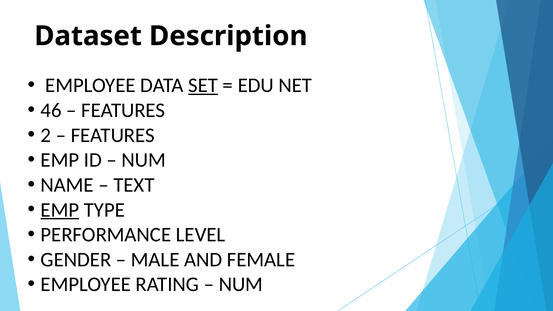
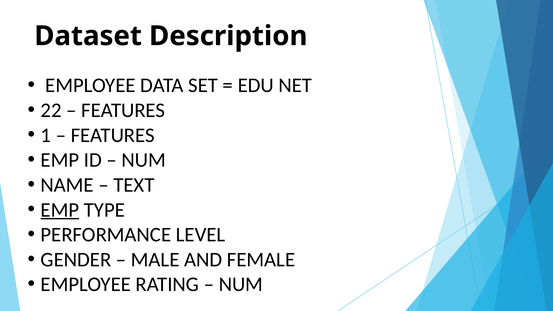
SET underline: present -> none
46: 46 -> 22
2: 2 -> 1
